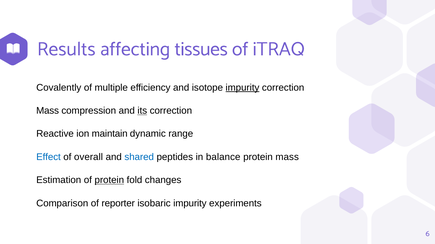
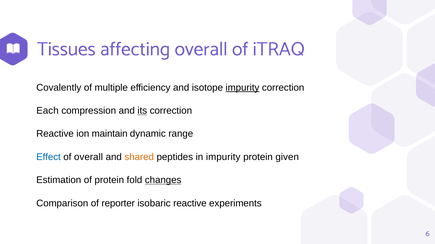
Results: Results -> Tissues
affecting tissues: tissues -> overall
Mass at (48, 111): Mass -> Each
shared colour: blue -> orange
in balance: balance -> impurity
protein mass: mass -> given
protein at (109, 181) underline: present -> none
changes underline: none -> present
isobaric impurity: impurity -> reactive
